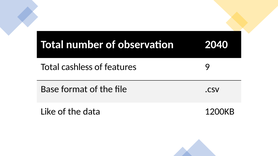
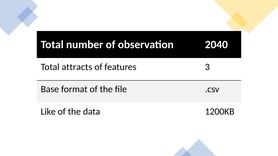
cashless: cashless -> attracts
9: 9 -> 3
